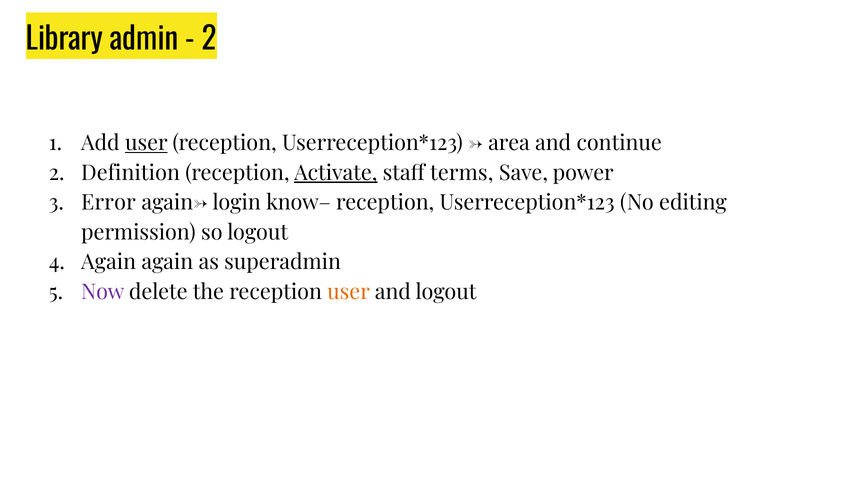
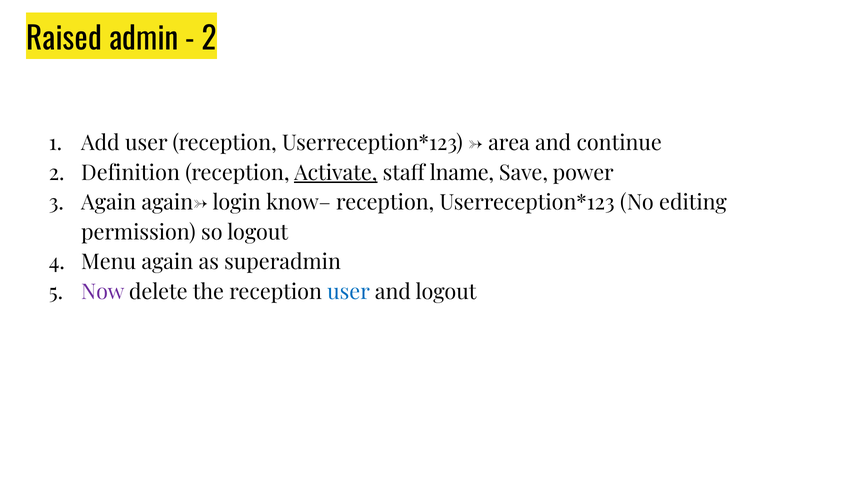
Library: Library -> Raised
user at (146, 143) underline: present -> none
terms: terms -> lname
Error at (108, 203): Error -> Again
Again at (109, 262): Again -> Menu
user at (349, 292) colour: orange -> blue
